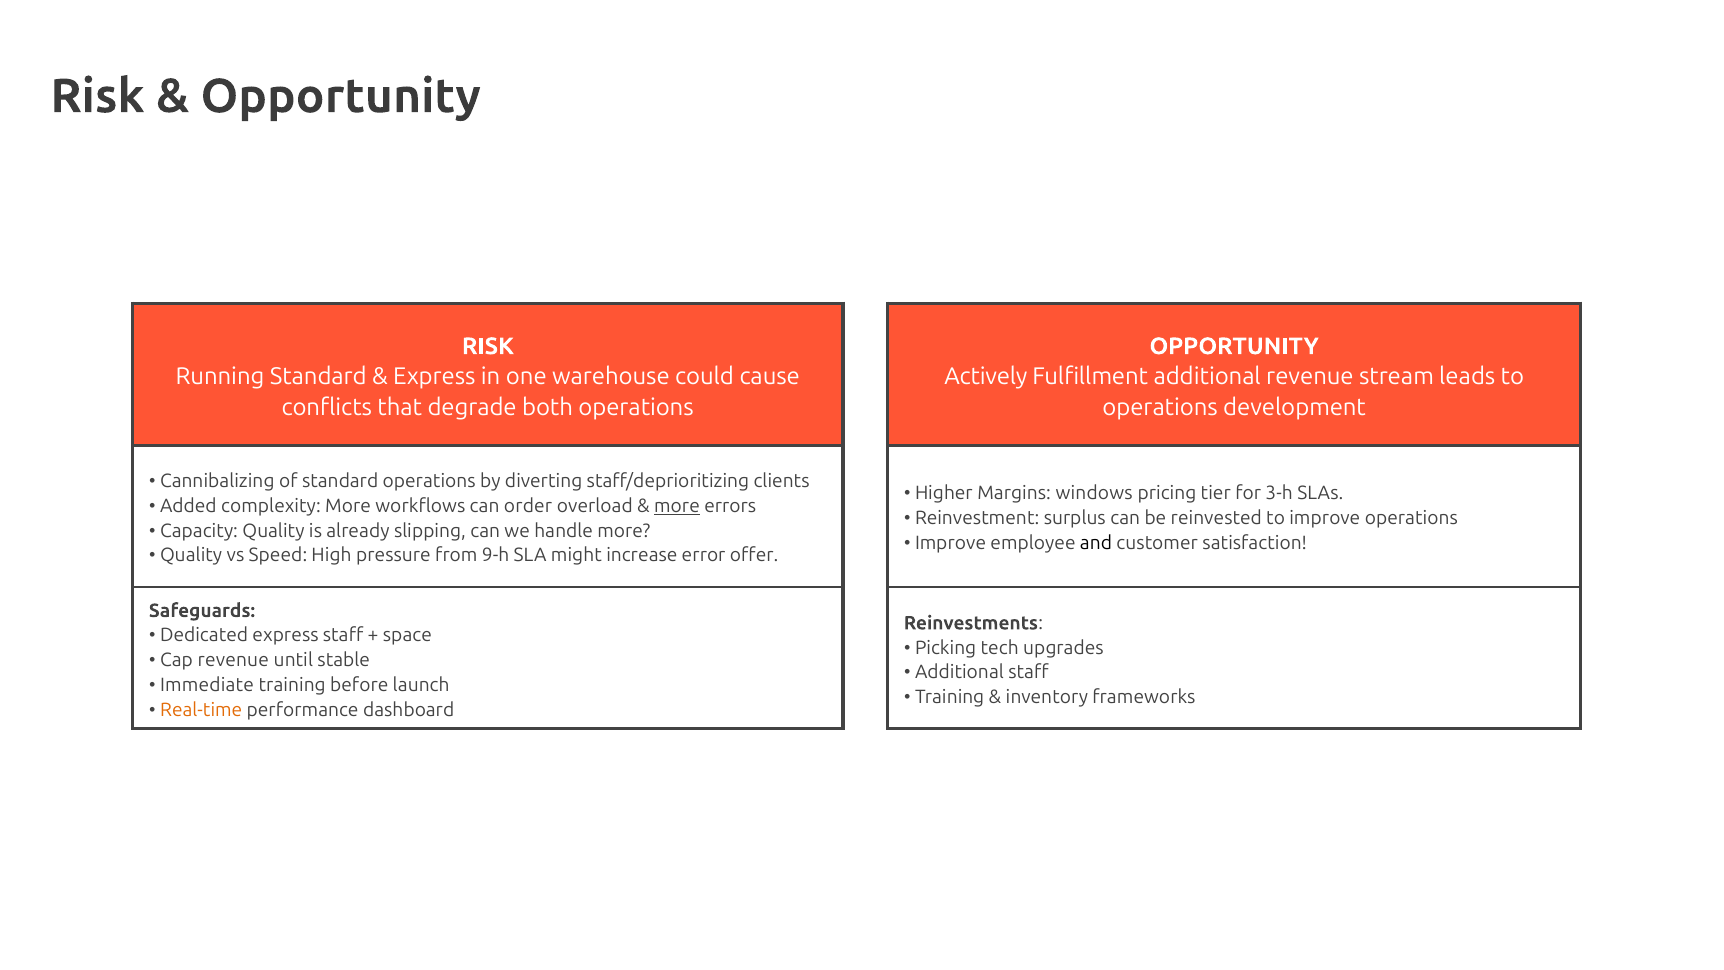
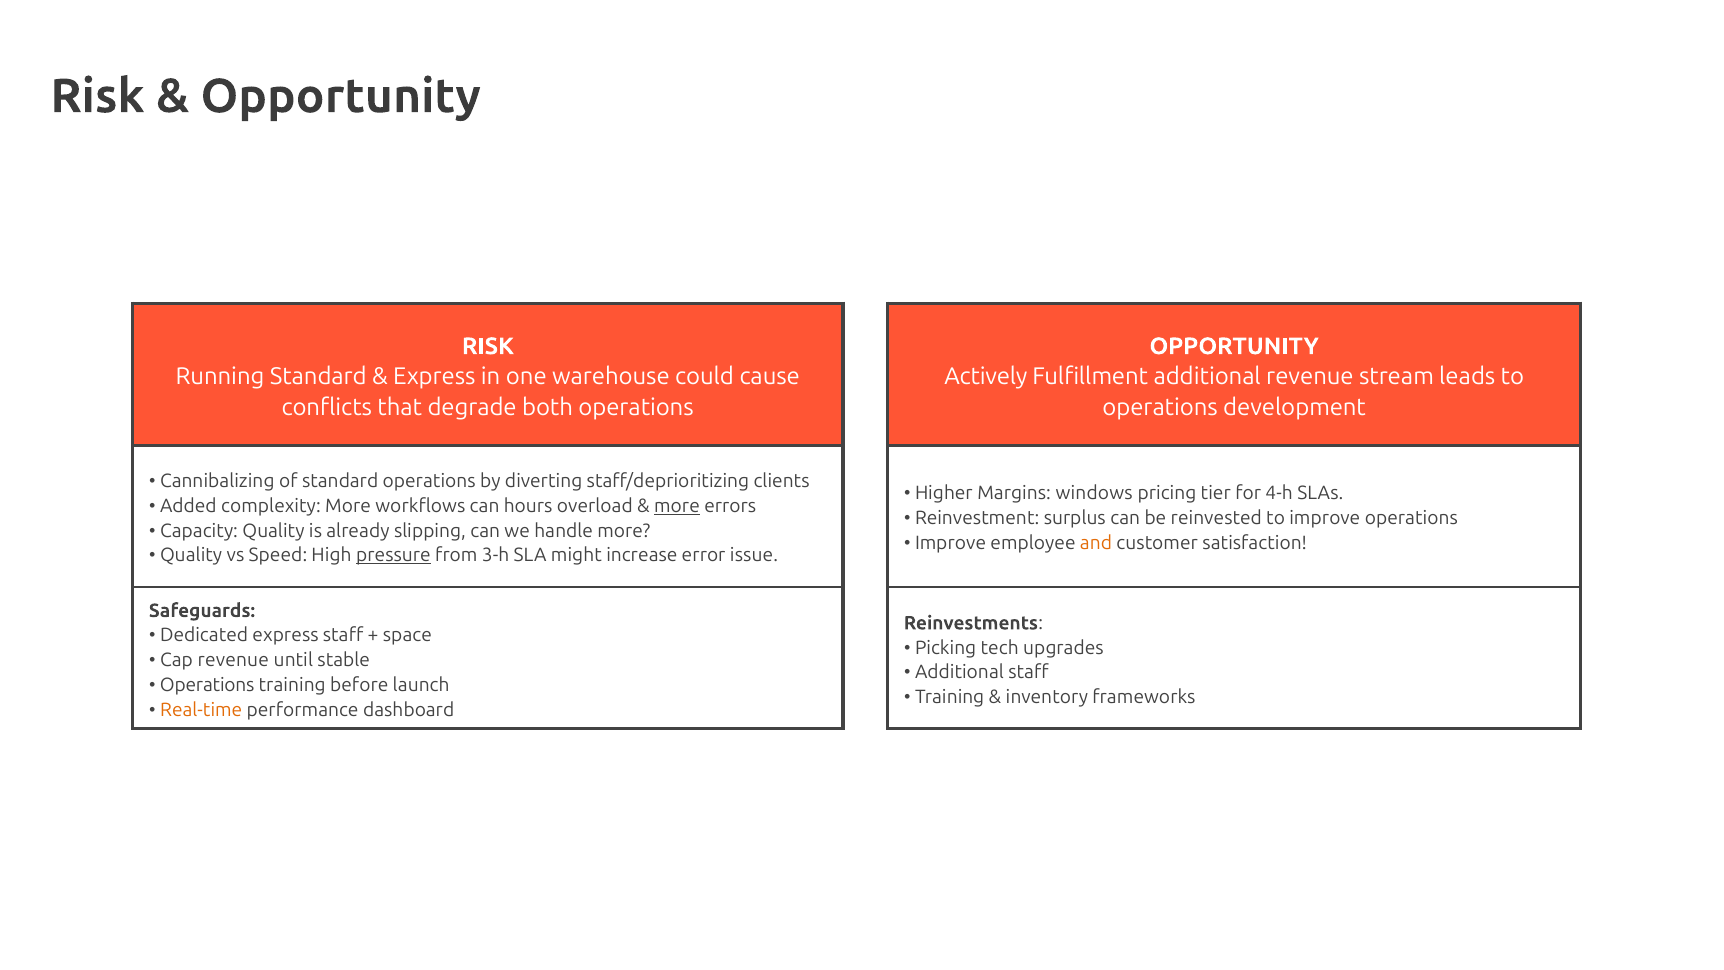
3-h: 3-h -> 4-h
order: order -> hours
and colour: black -> orange
pressure underline: none -> present
9-h: 9-h -> 3-h
offer: offer -> issue
Immediate at (207, 685): Immediate -> Operations
